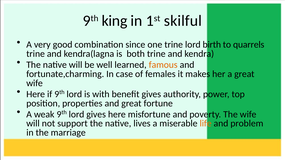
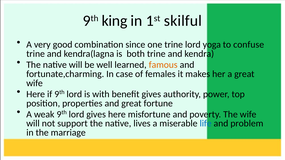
birth: birth -> yoga
quarrels: quarrels -> confuse
life colour: orange -> blue
